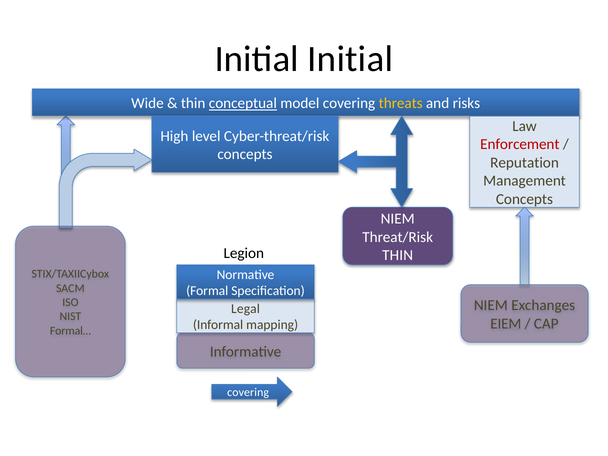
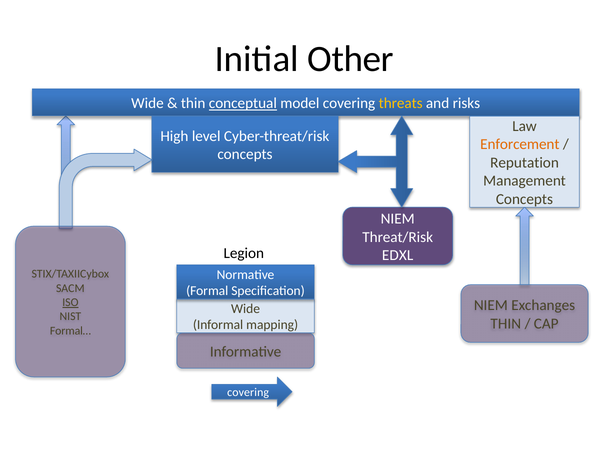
Initial Initial: Initial -> Other
Enforcement colour: red -> orange
THIN at (398, 255): THIN -> EDXL
ISO underline: none -> present
Legal at (246, 309): Legal -> Wide
EIEM at (506, 324): EIEM -> THIN
